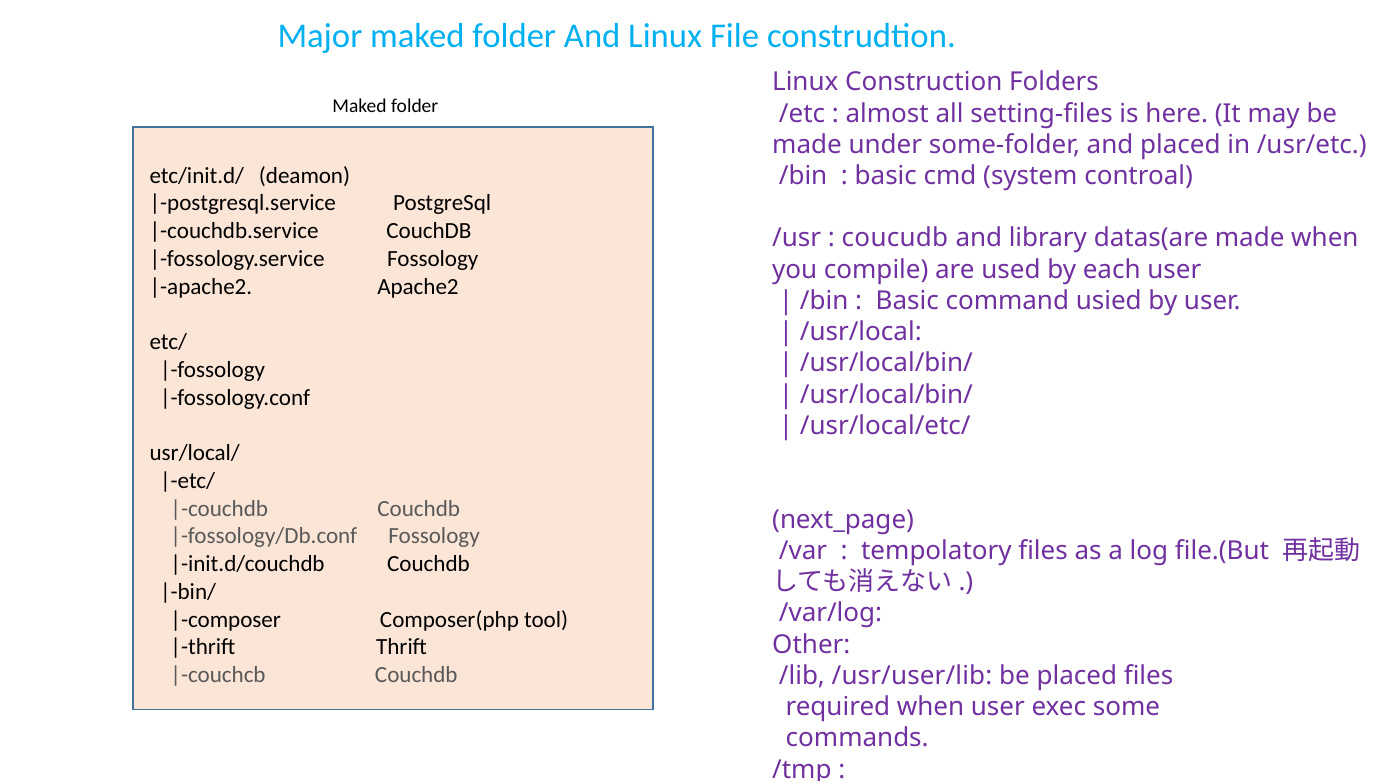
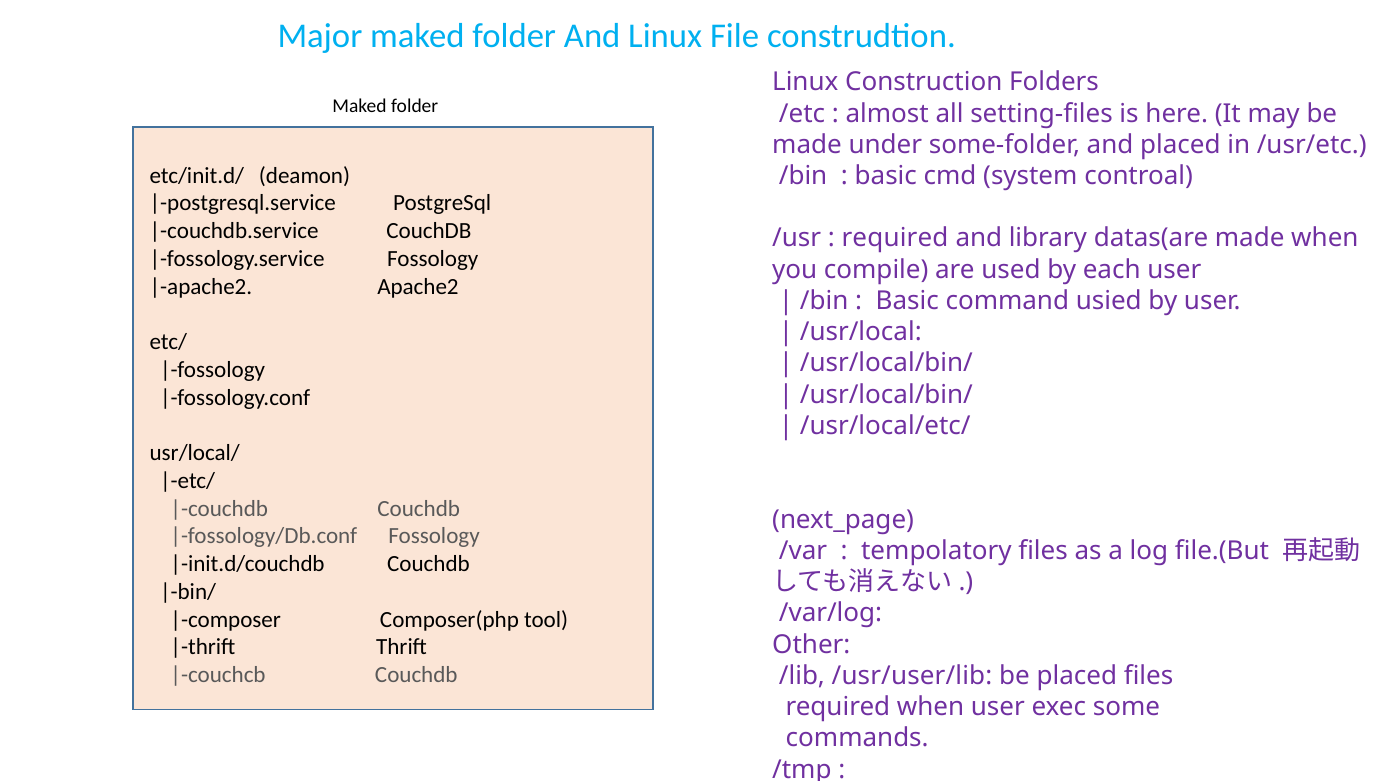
coucudb at (895, 238): coucudb -> required
